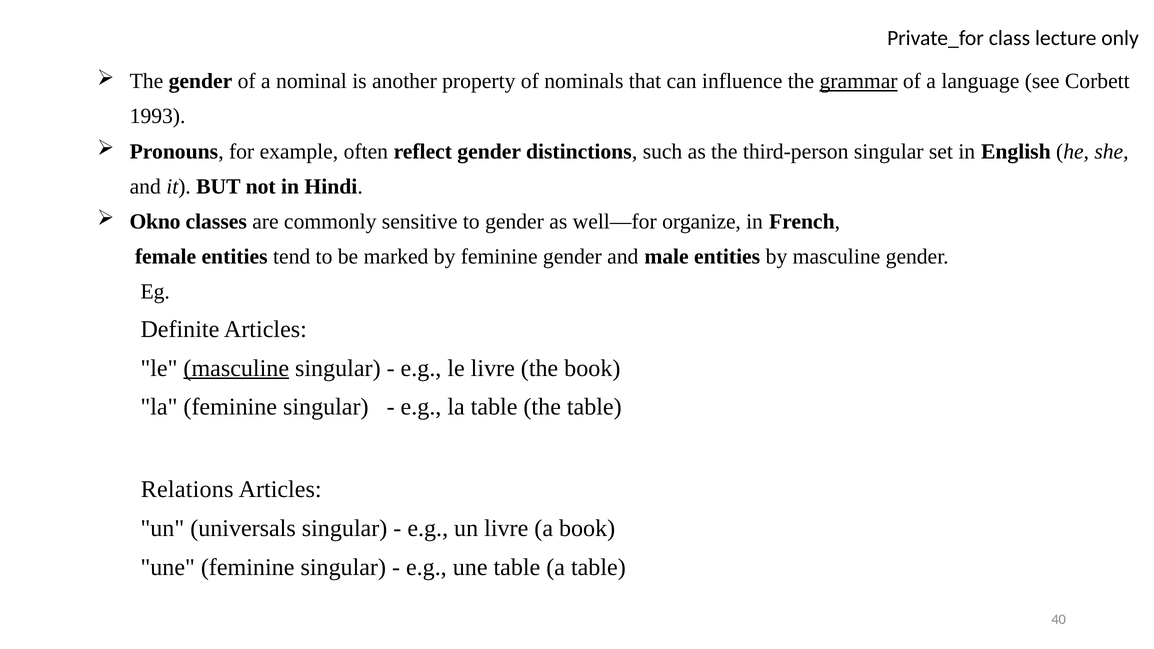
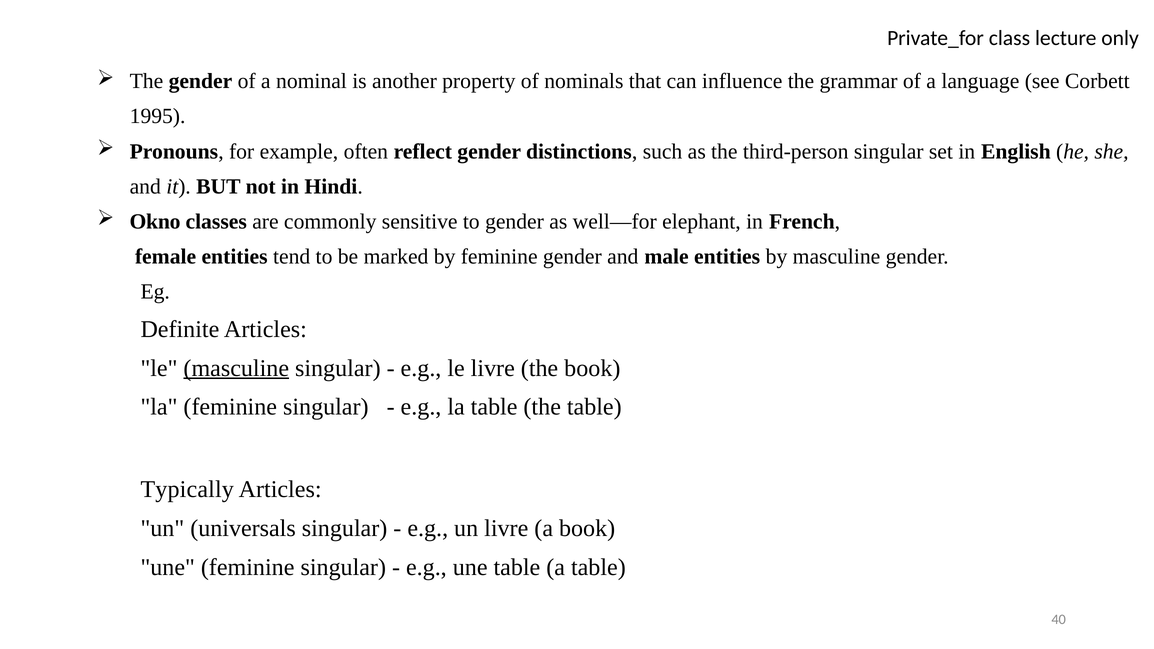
grammar underline: present -> none
1993: 1993 -> 1995
organize: organize -> elephant
Relations: Relations -> Typically
